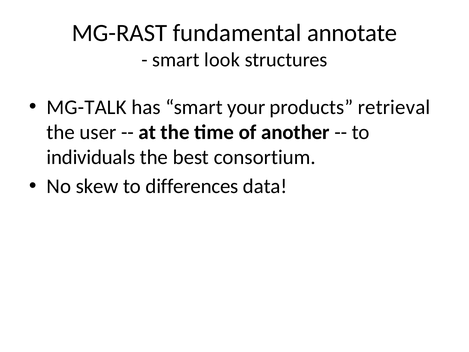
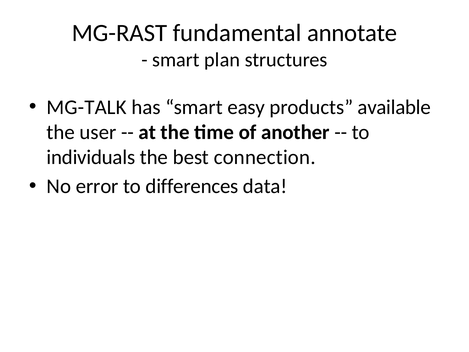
look: look -> plan
your: your -> easy
retrieval: retrieval -> available
consortium: consortium -> connection
skew: skew -> error
